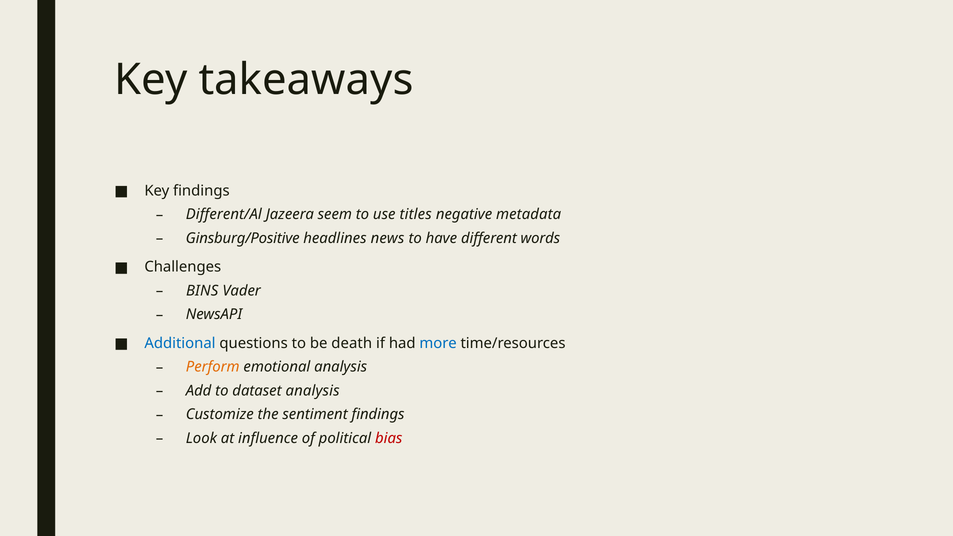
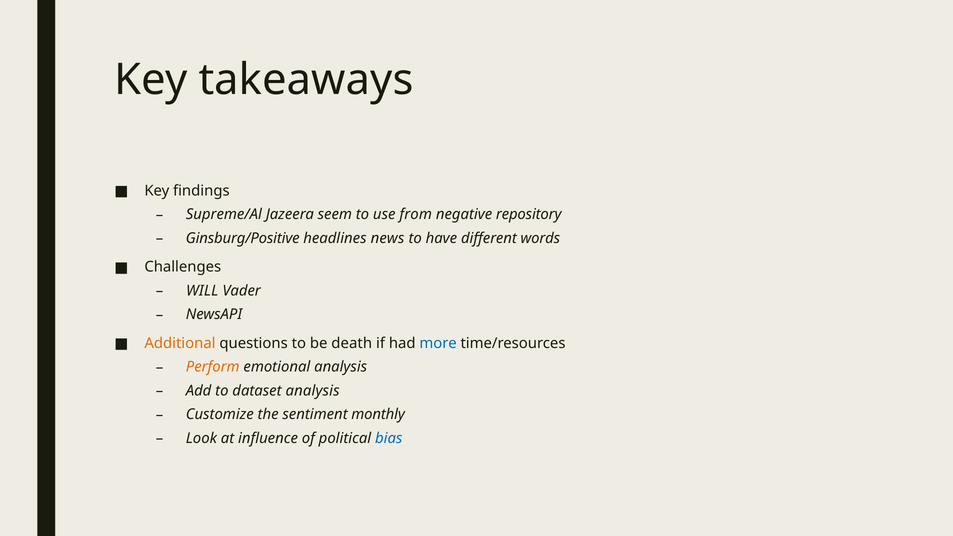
Different/Al: Different/Al -> Supreme/Al
titles: titles -> from
metadata: metadata -> repository
BINS: BINS -> WILL
Additional colour: blue -> orange
sentiment findings: findings -> monthly
bias colour: red -> blue
